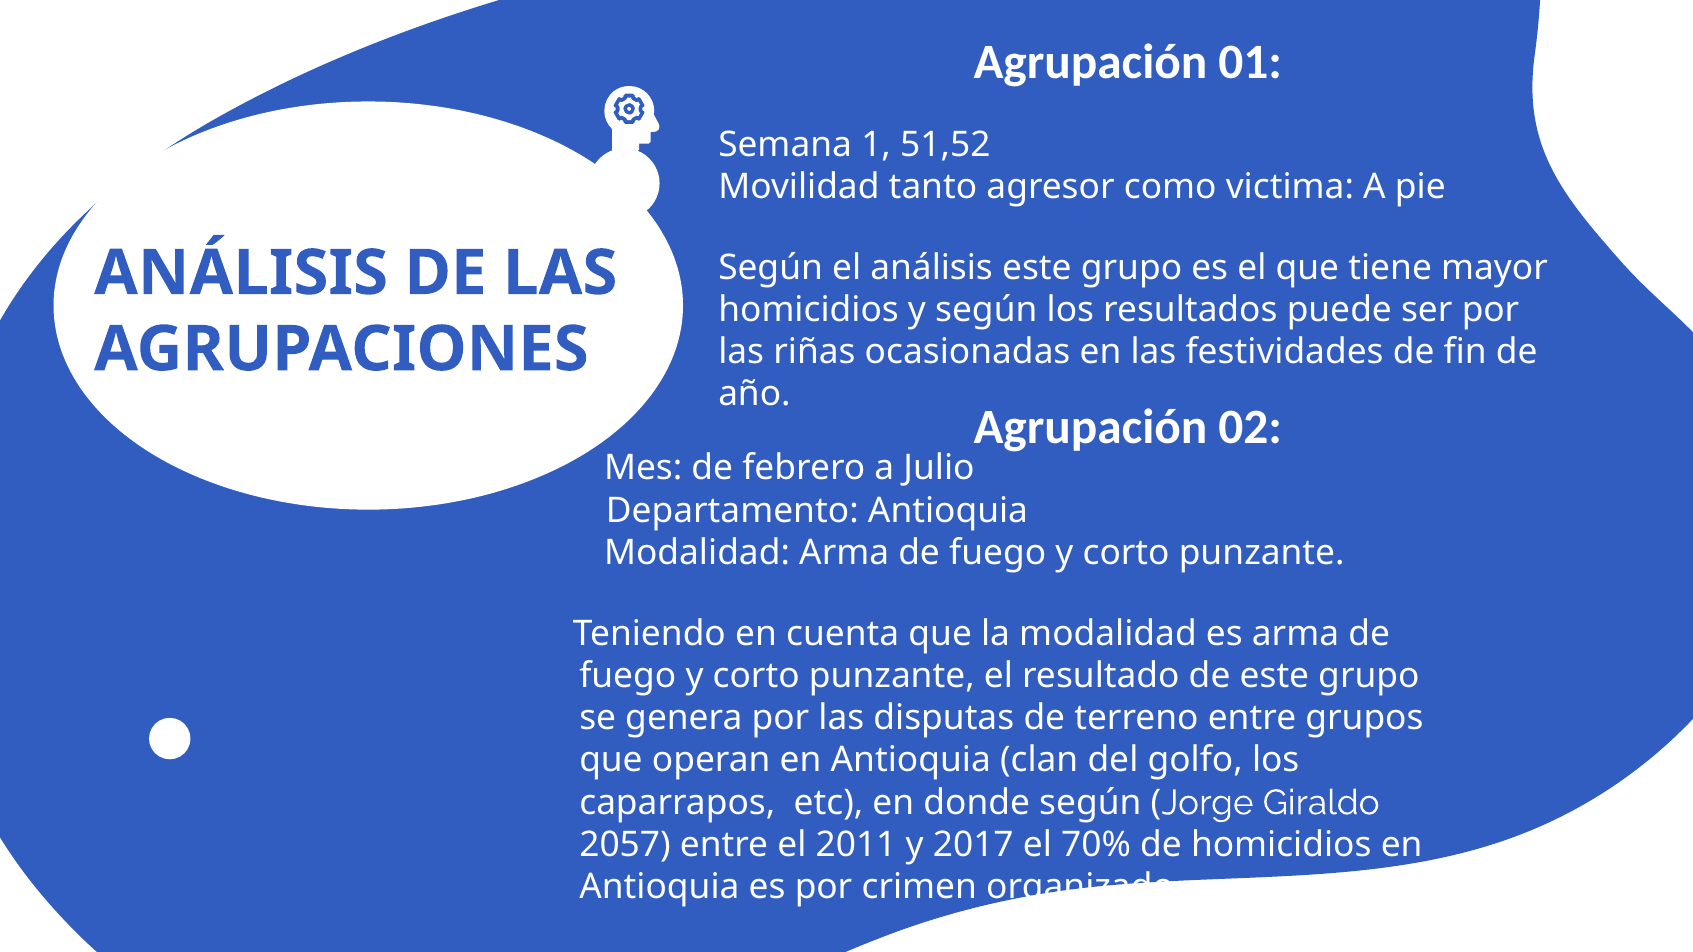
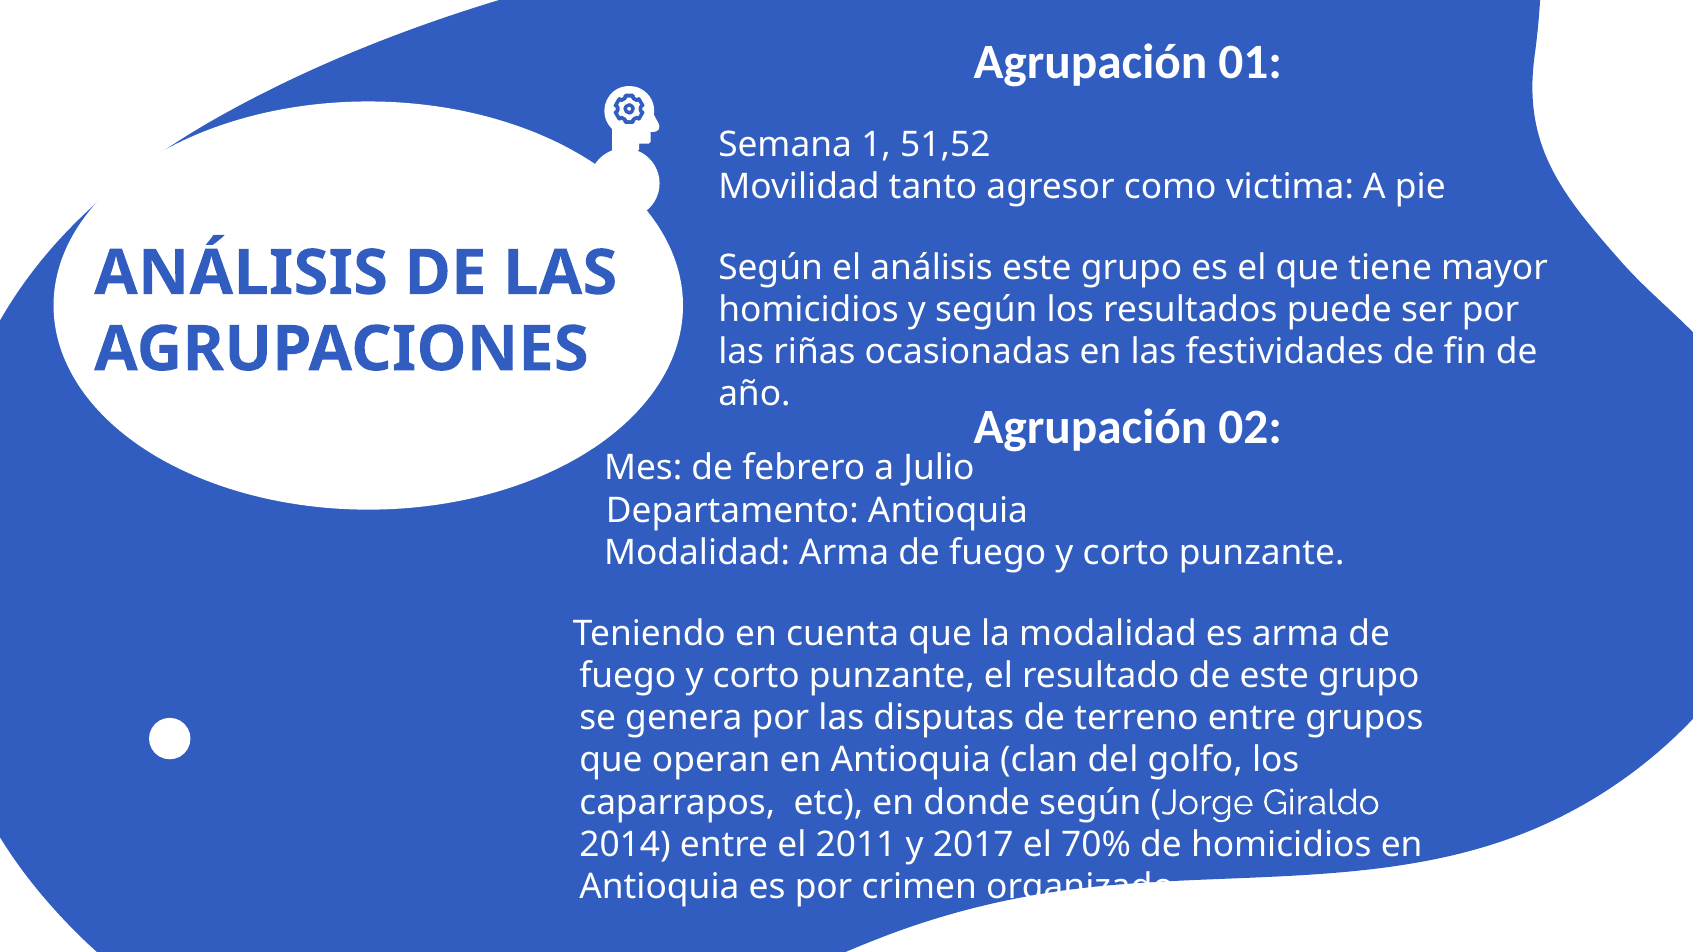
2057: 2057 -> 2014
